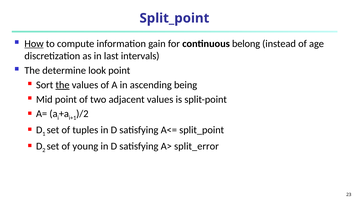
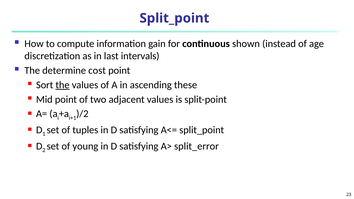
How underline: present -> none
belong: belong -> shown
look: look -> cost
being: being -> these
